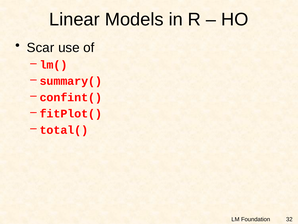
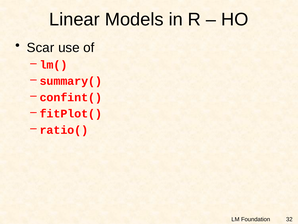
total(: total( -> ratio(
